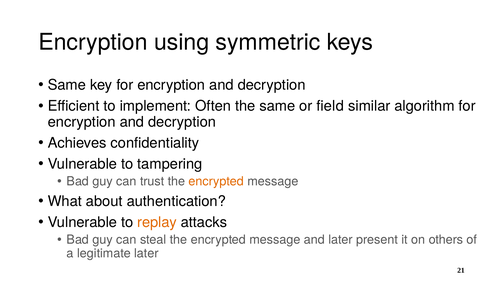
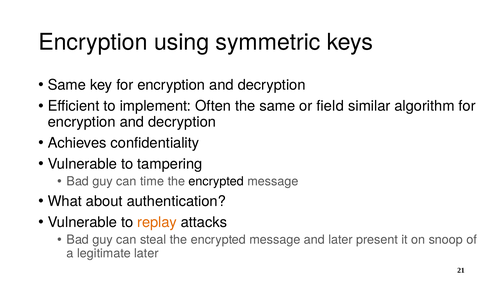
trust: trust -> time
encrypted at (216, 181) colour: orange -> black
others: others -> snoop
